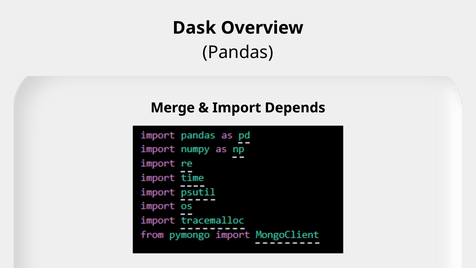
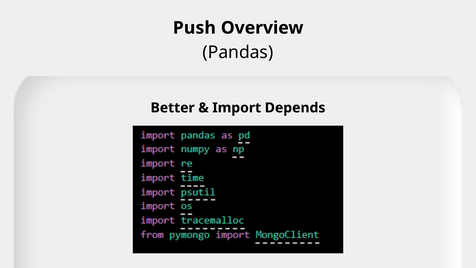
Dask: Dask -> Push
Merge: Merge -> Better
